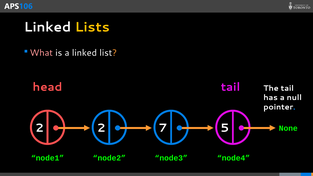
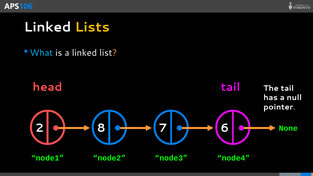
What colour: pink -> light blue
2 2: 2 -> 8
5: 5 -> 6
